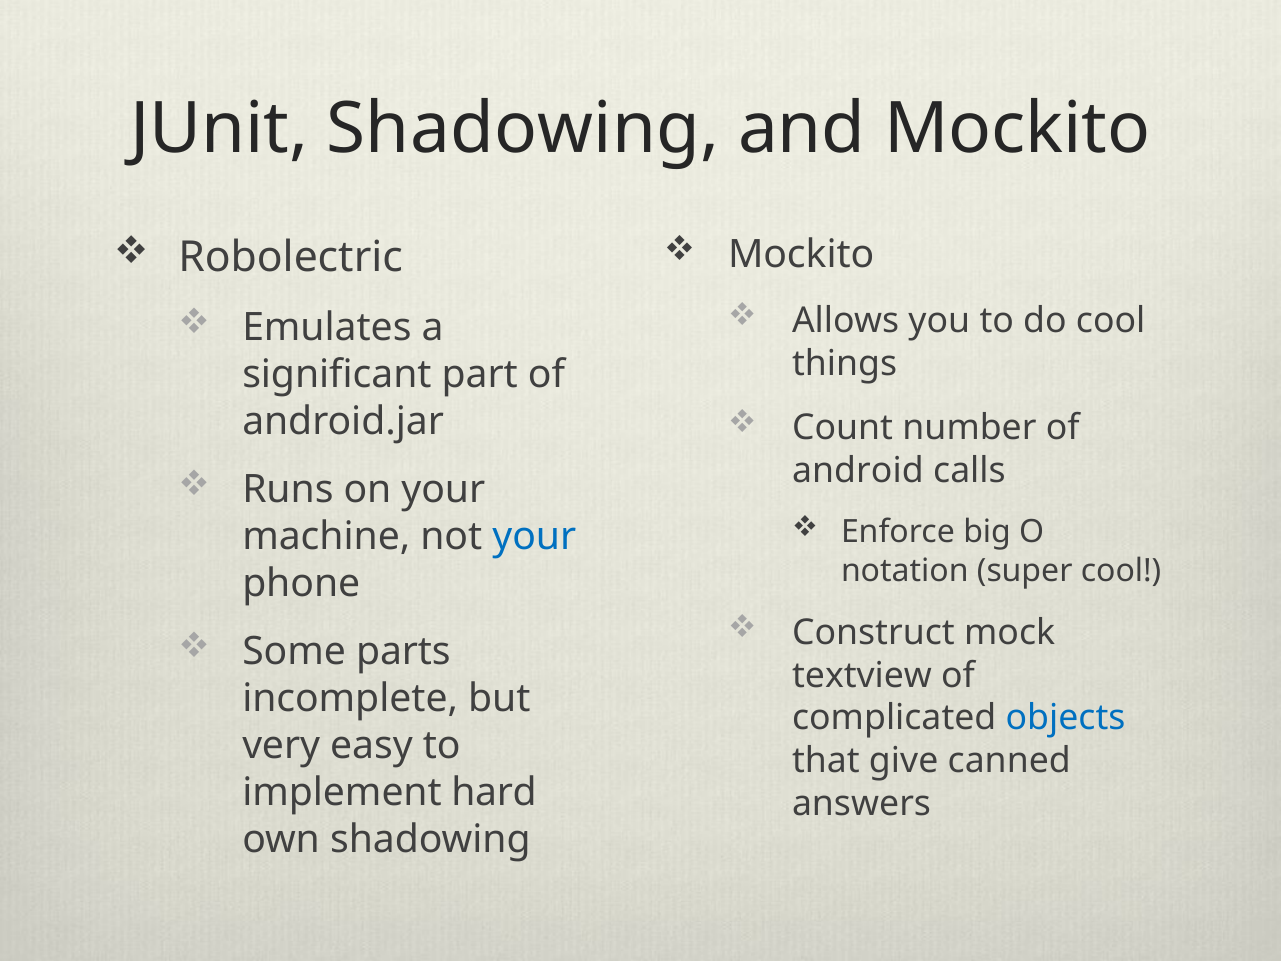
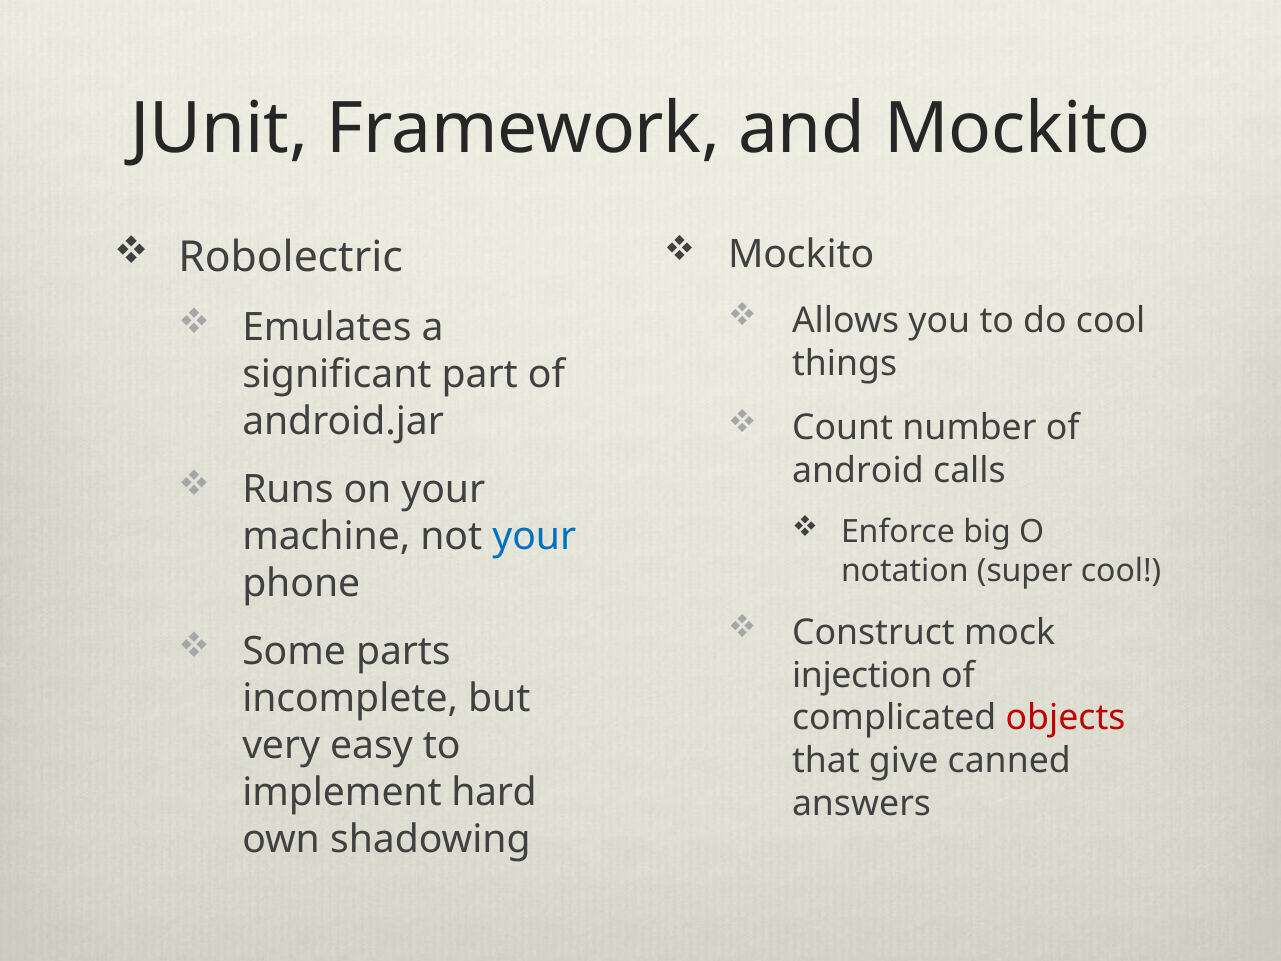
JUnit Shadowing: Shadowing -> Framework
textview: textview -> injection
objects colour: blue -> red
